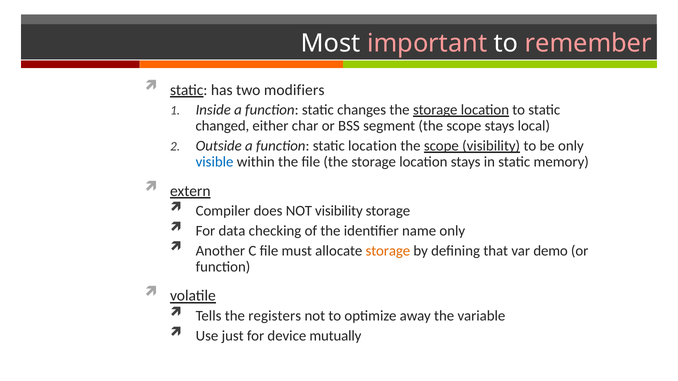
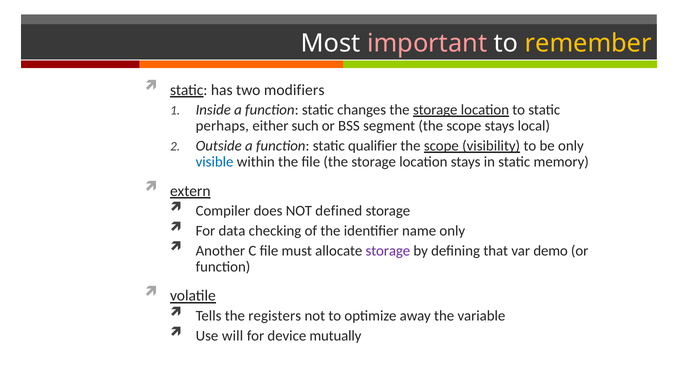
remember colour: pink -> yellow
changed: changed -> perhaps
char: char -> such
static location: location -> qualifier
NOT visibility: visibility -> defined
storage at (388, 251) colour: orange -> purple
just: just -> will
